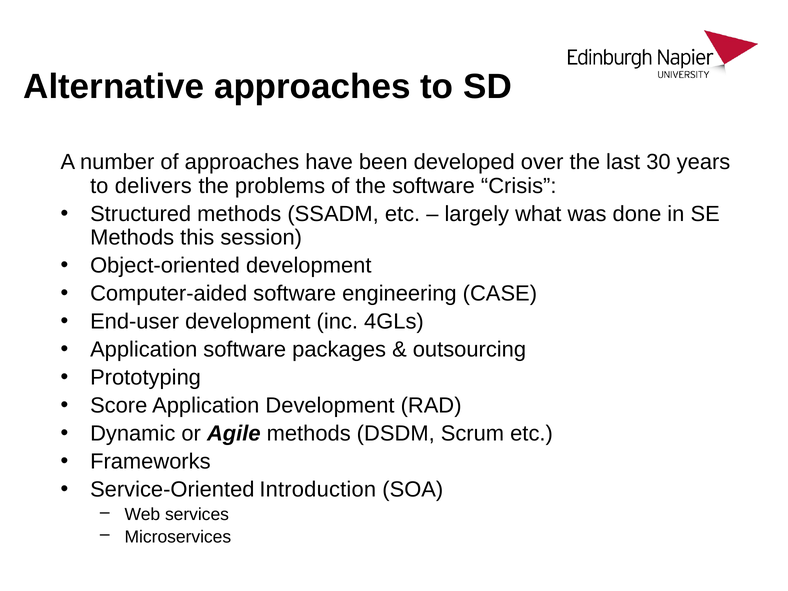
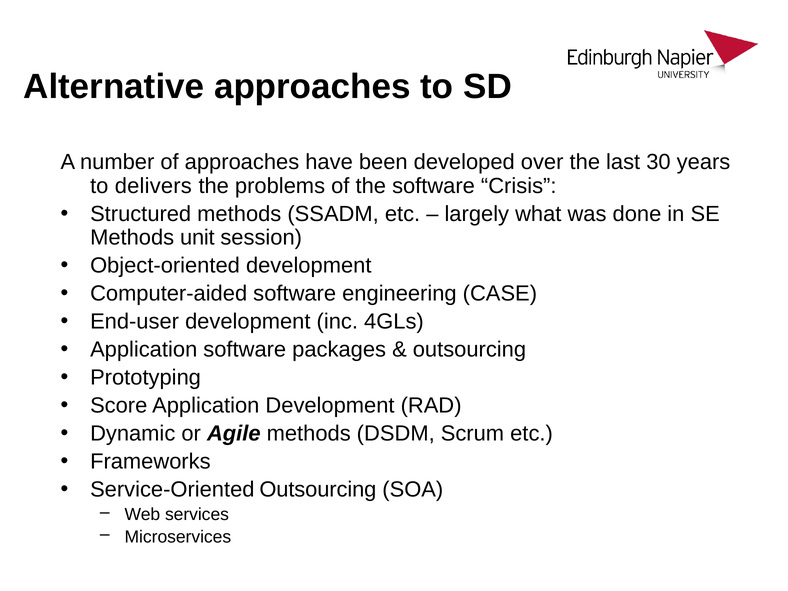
this: this -> unit
Service-Oriented Introduction: Introduction -> Outsourcing
